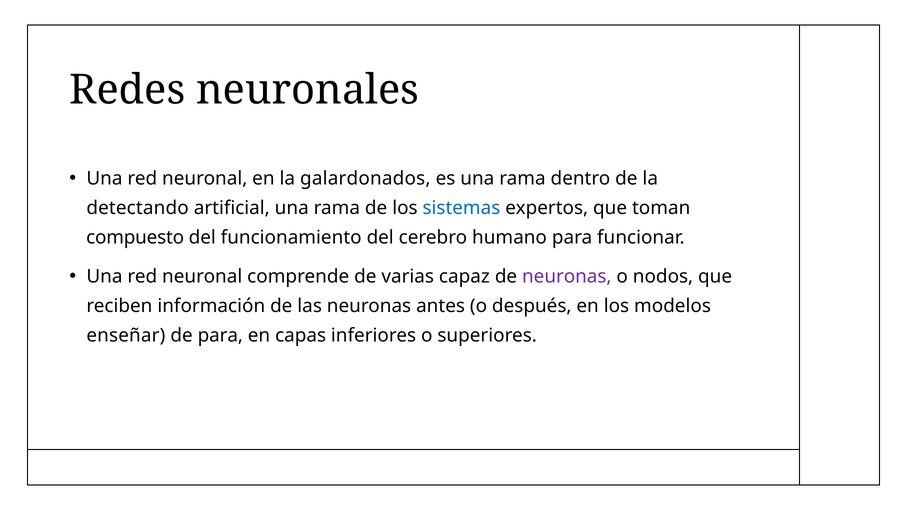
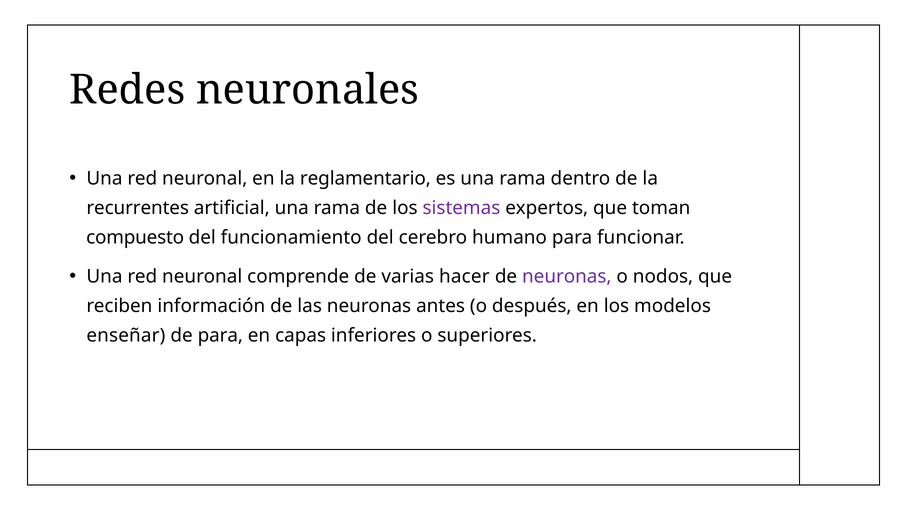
galardonados: galardonados -> reglamentario
detectando: detectando -> recurrentes
sistemas colour: blue -> purple
capaz: capaz -> hacer
